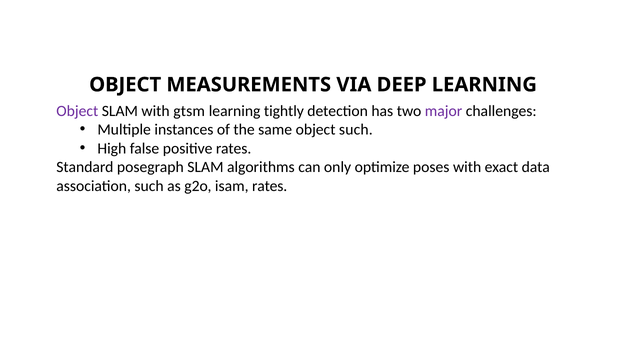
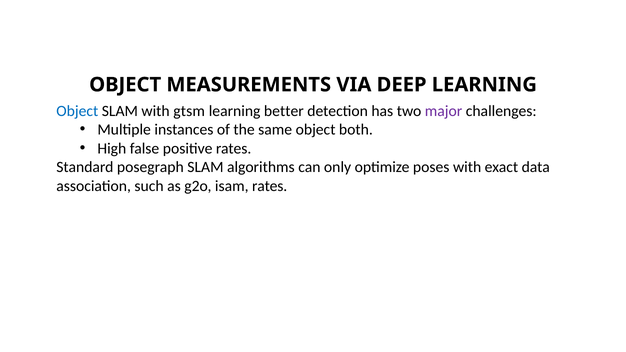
Object at (77, 111) colour: purple -> blue
tightly: tightly -> better
object such: such -> both
